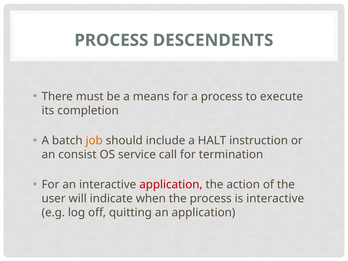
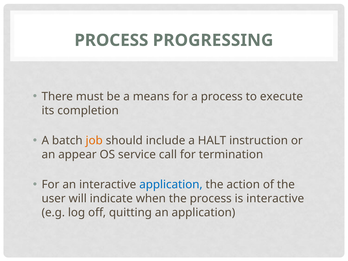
DESCENDENTS: DESCENDENTS -> PROGRESSING
consist: consist -> appear
application at (171, 185) colour: red -> blue
